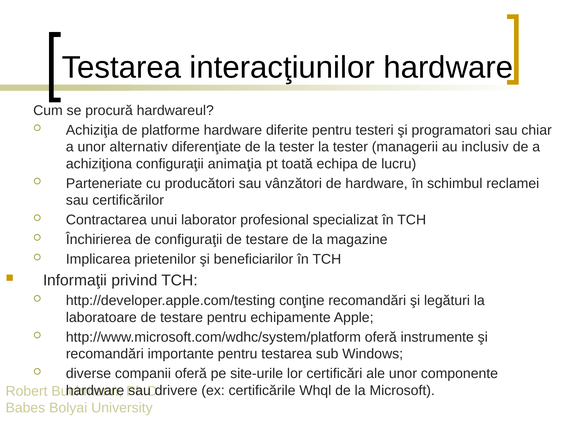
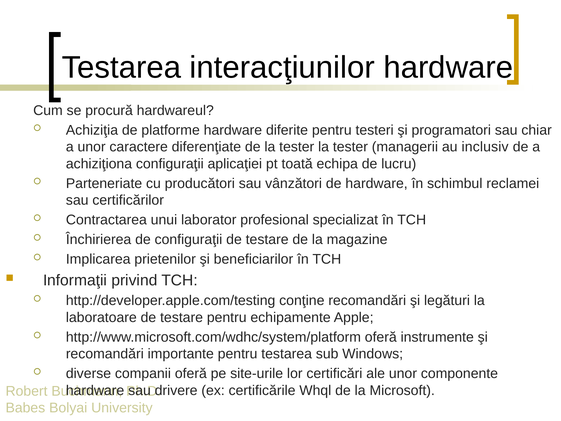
alternativ: alternativ -> caractere
animaţia: animaţia -> aplicaţiei
